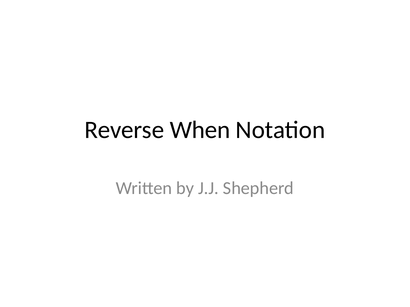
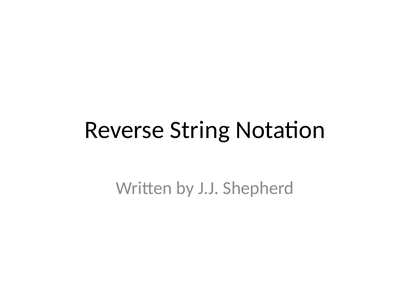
When: When -> String
